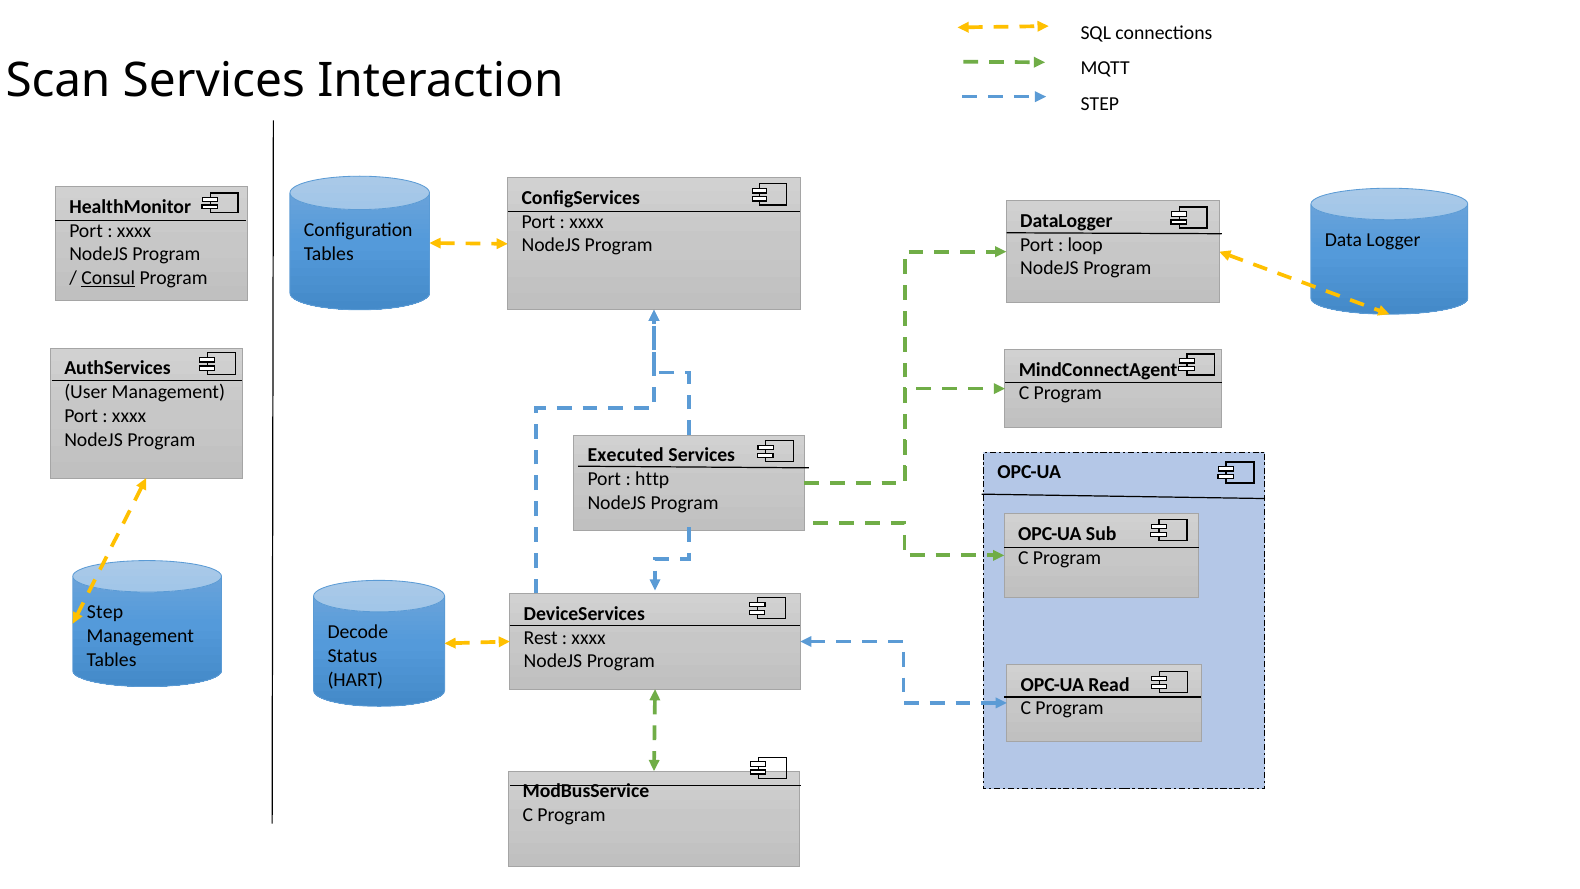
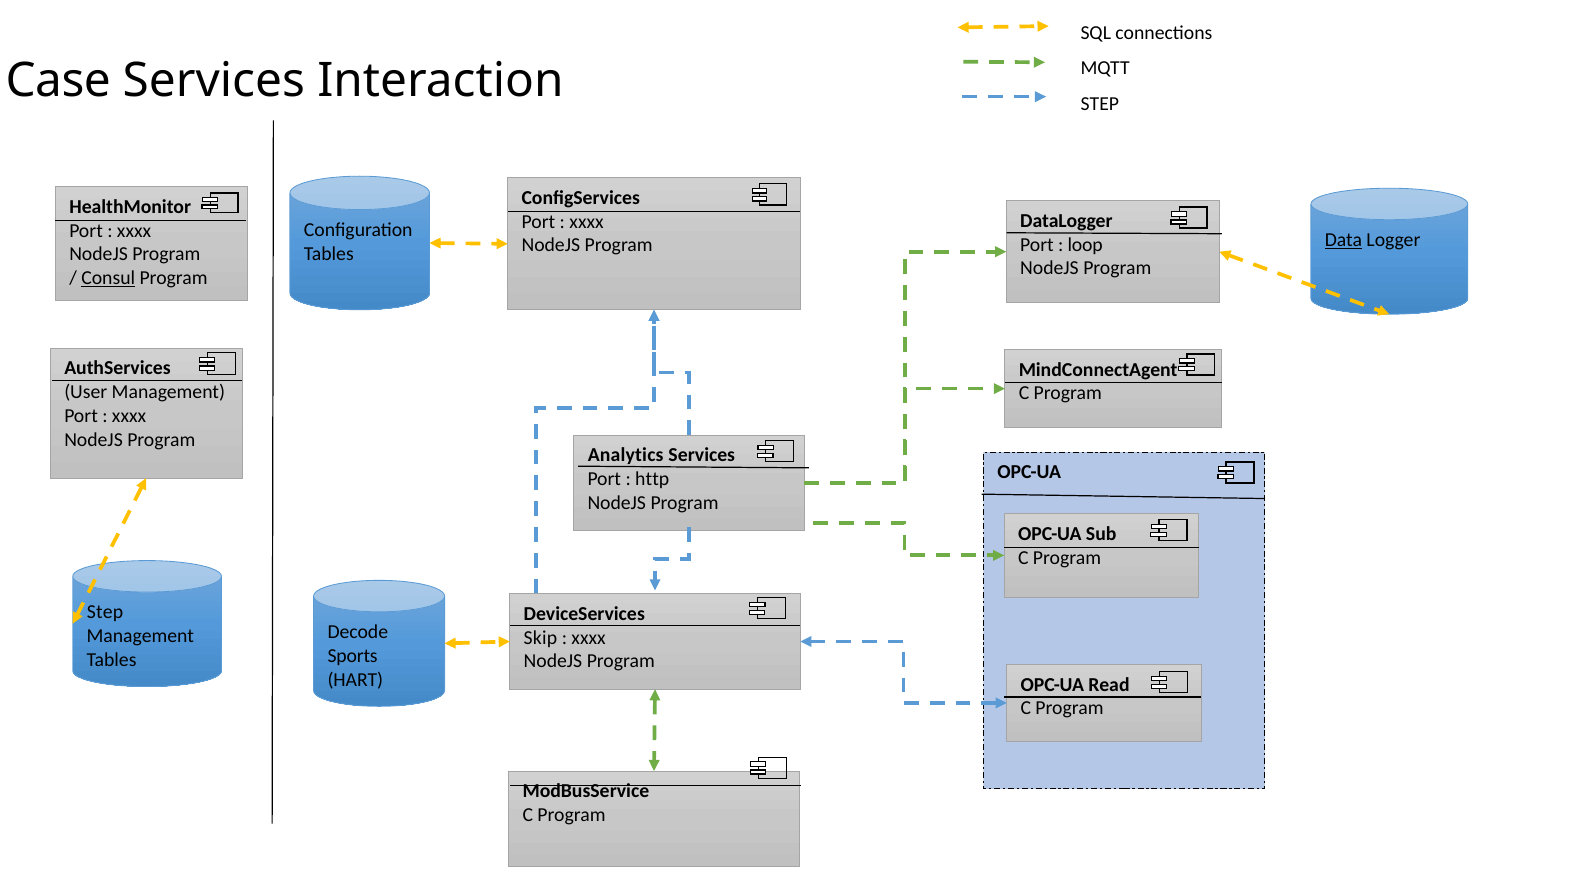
Scan: Scan -> Case
Data underline: none -> present
Executed: Executed -> Analytics
Rest: Rest -> Skip
Status: Status -> Sports
